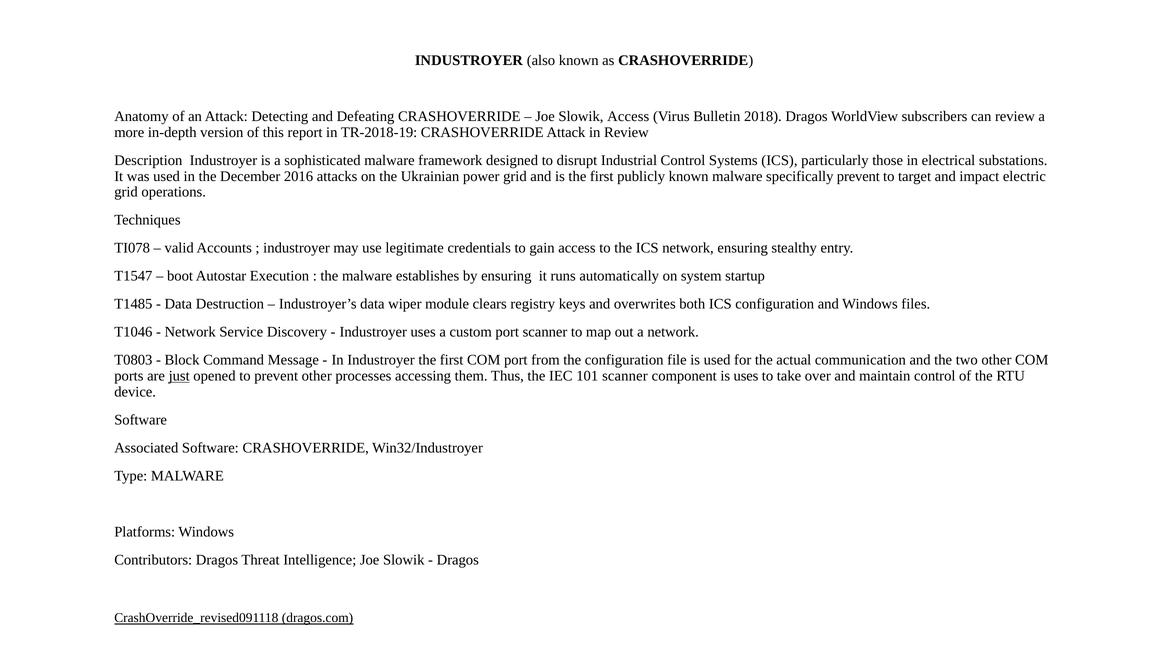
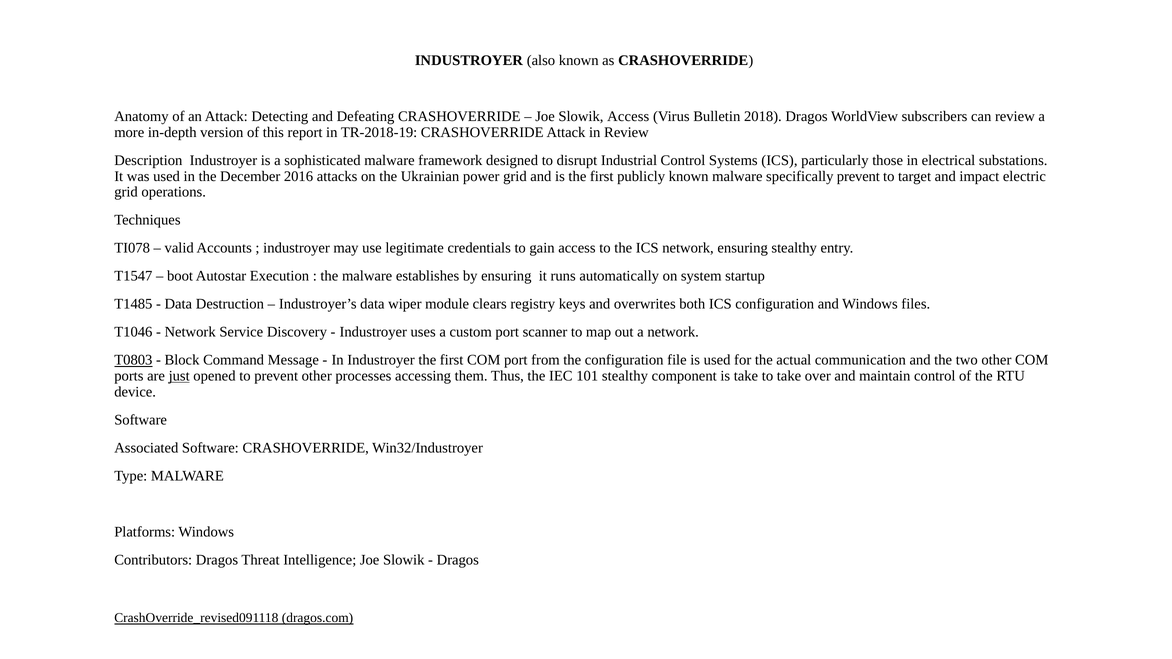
T0803 underline: none -> present
101 scanner: scanner -> stealthy
is uses: uses -> take
